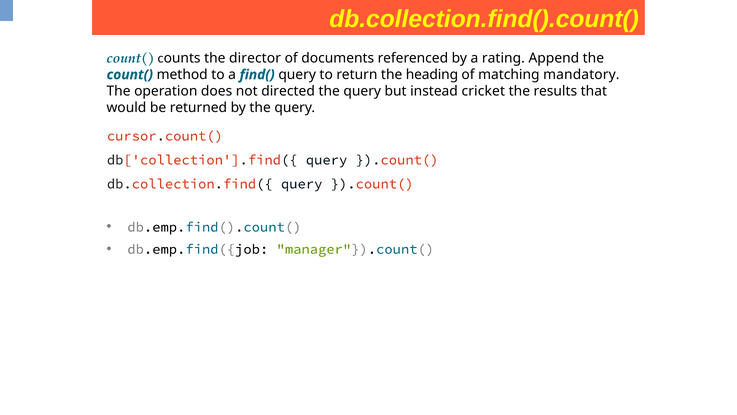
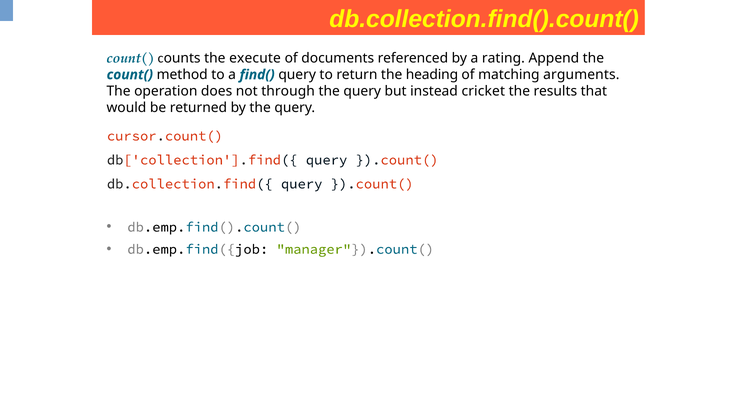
director: director -> execute
mandatory: mandatory -> arguments
directed: directed -> through
